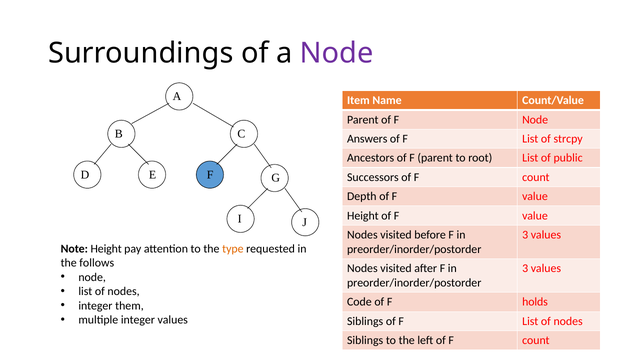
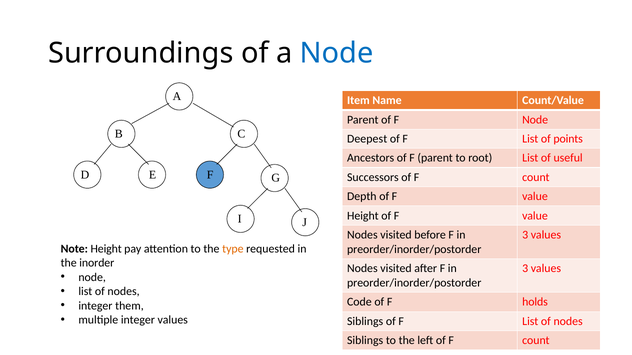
Node at (337, 53) colour: purple -> blue
Answers: Answers -> Deepest
strcpy: strcpy -> points
public: public -> useful
follows: follows -> inorder
